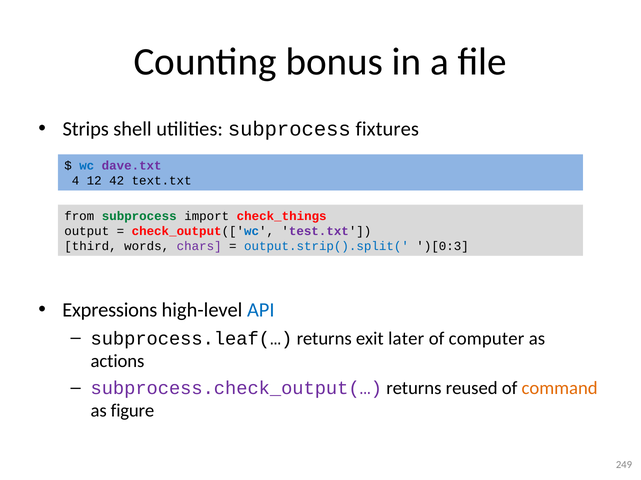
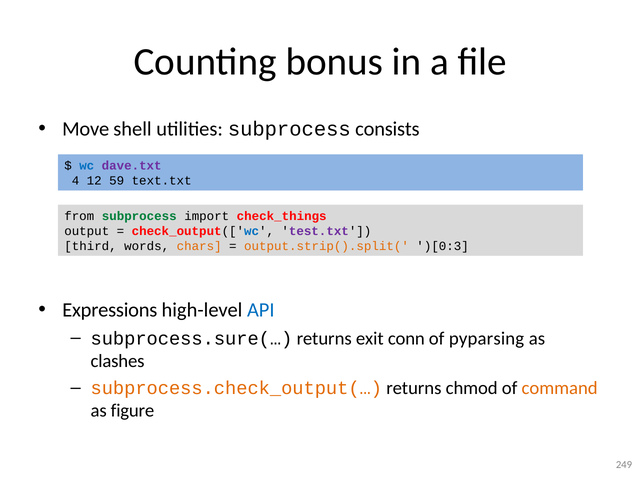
Strips: Strips -> Move
fixtures: fixtures -> consists
42: 42 -> 59
chars colour: purple -> orange
output.strip().split( colour: blue -> orange
subprocess.leaf(…: subprocess.leaf(… -> subprocess.sure(…
later: later -> conn
computer: computer -> pyparsing
actions: actions -> clashes
subprocess.check_output(… colour: purple -> orange
reused: reused -> chmod
